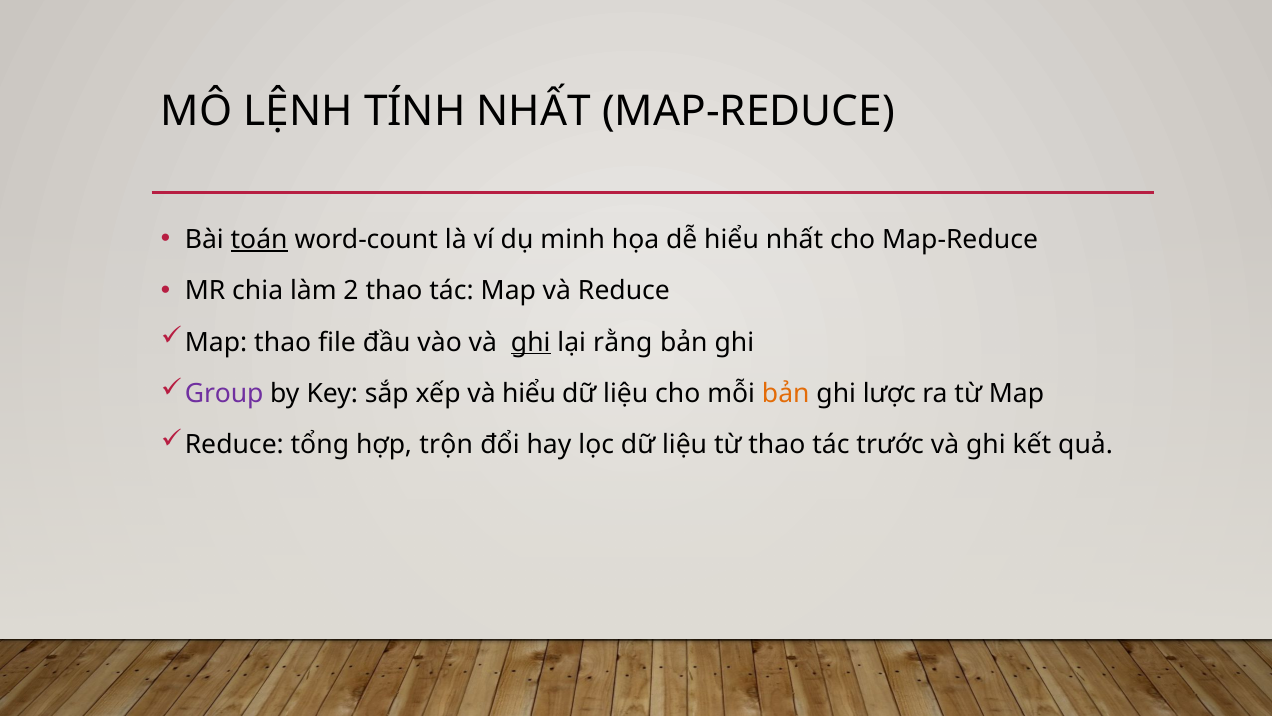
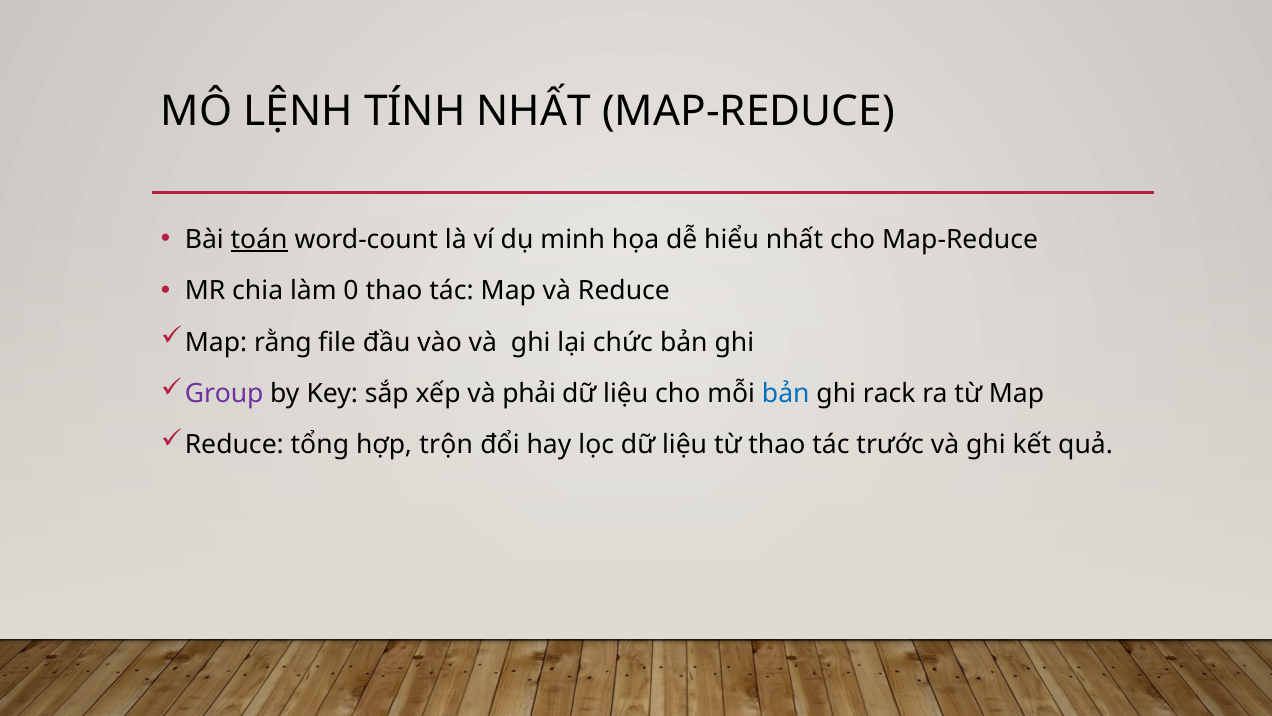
2: 2 -> 0
Map thao: thao -> rằng
ghi at (531, 342) underline: present -> none
rằng: rằng -> chức
và hiểu: hiểu -> phải
bản at (786, 393) colour: orange -> blue
lược: lược -> rack
